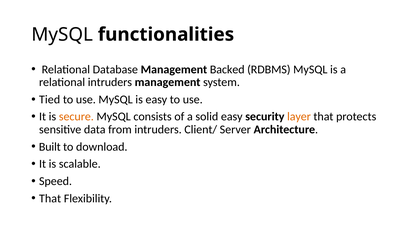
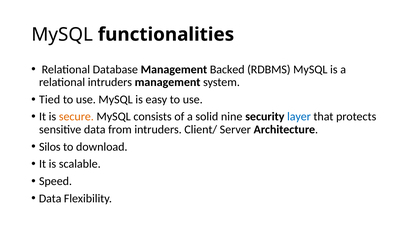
solid easy: easy -> nine
layer colour: orange -> blue
Built: Built -> Silos
That at (50, 199): That -> Data
